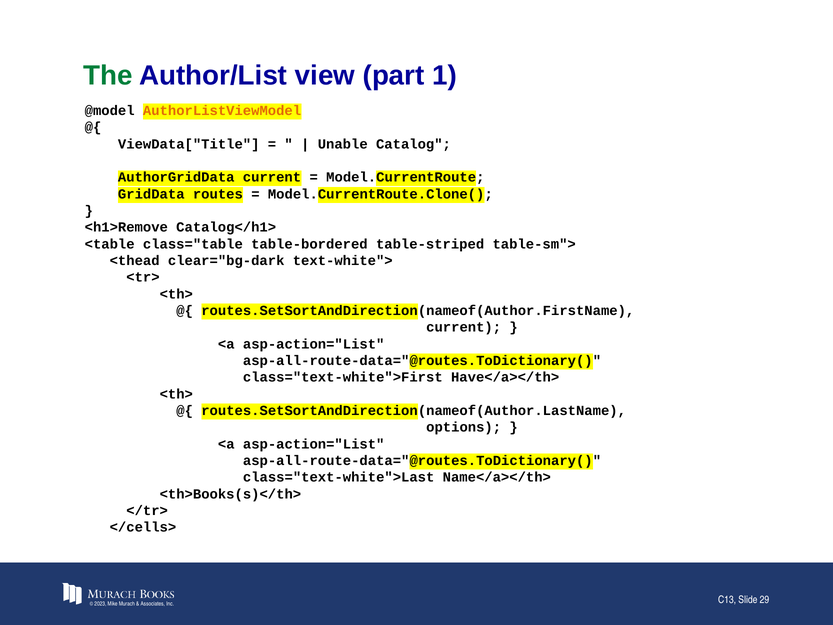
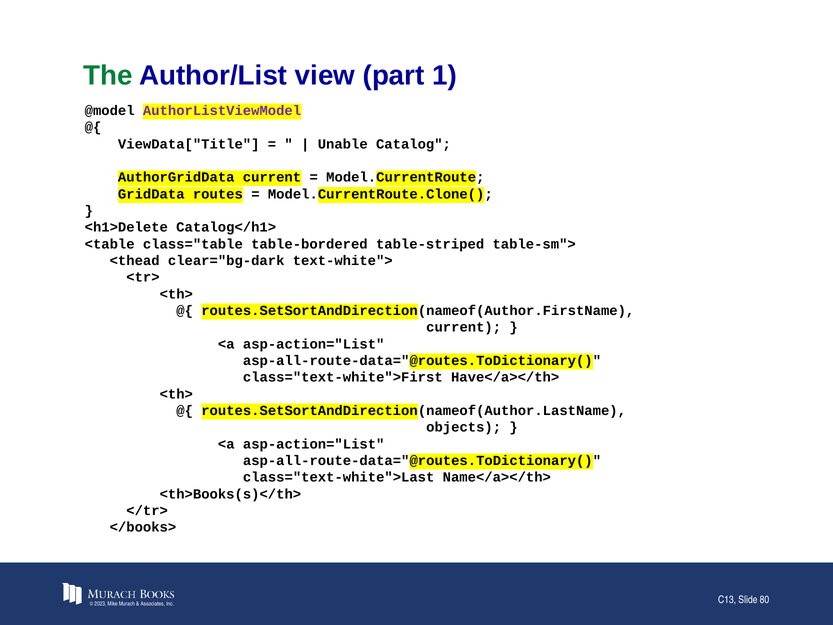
AuthorListViewModel colour: orange -> purple
<h1>Remove: <h1>Remove -> <h1>Delete
options: options -> objects
</cells>: </cells> -> </books>
29: 29 -> 80
